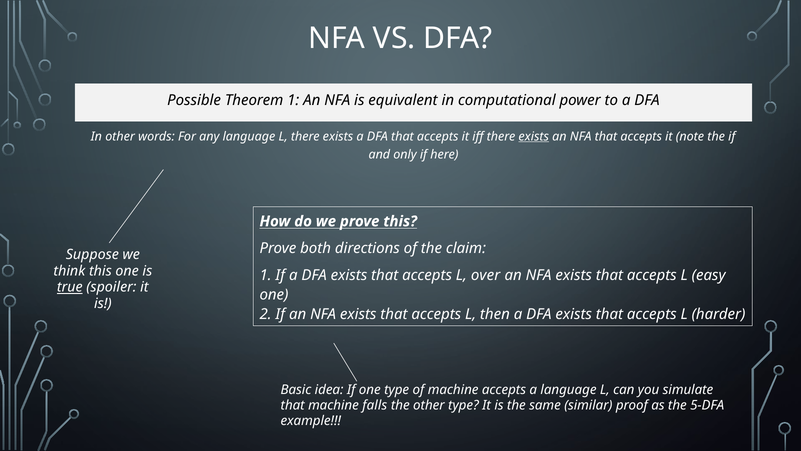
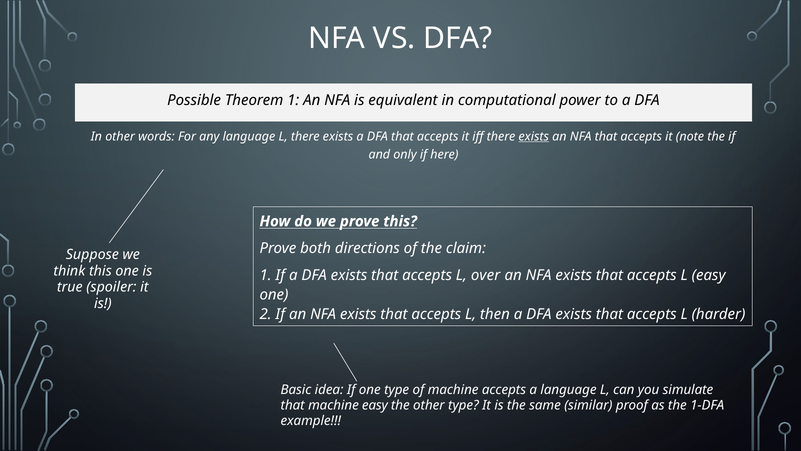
true underline: present -> none
machine falls: falls -> easy
5-DFA: 5-DFA -> 1-DFA
